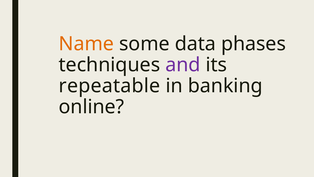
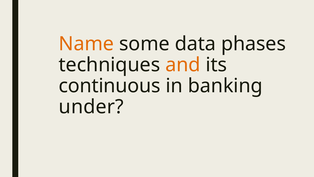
and colour: purple -> orange
repeatable: repeatable -> continuous
online: online -> under
